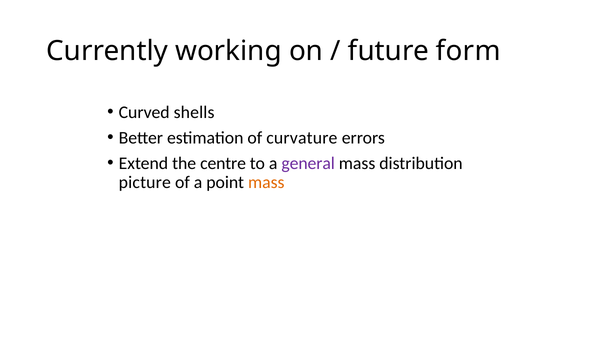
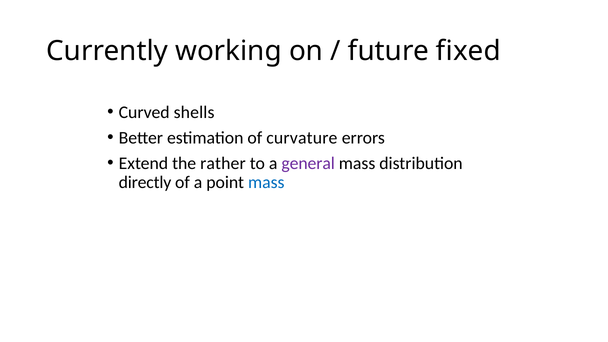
form: form -> fixed
centre: centre -> rather
picture: picture -> directly
mass at (266, 182) colour: orange -> blue
